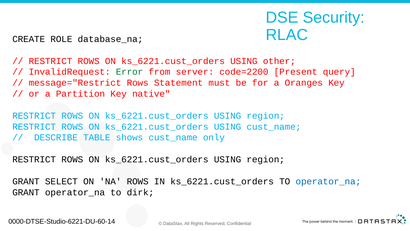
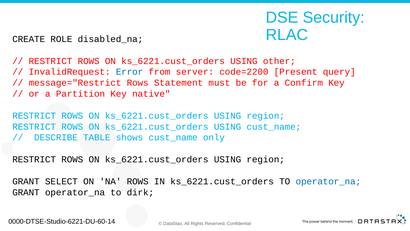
database_na: database_na -> disabled_na
Error colour: green -> blue
Oranges: Oranges -> Confirm
